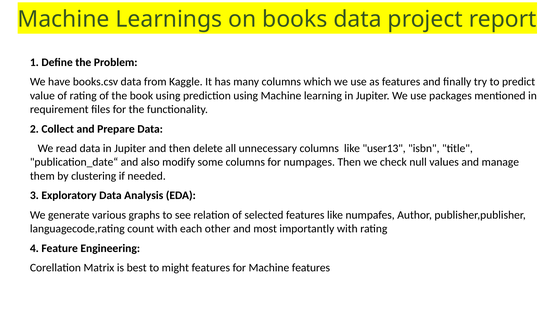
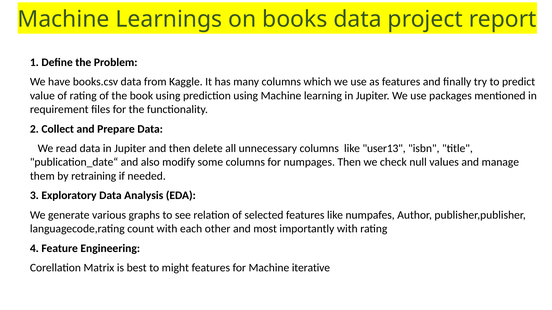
clustering: clustering -> retraining
Machine features: features -> iterative
